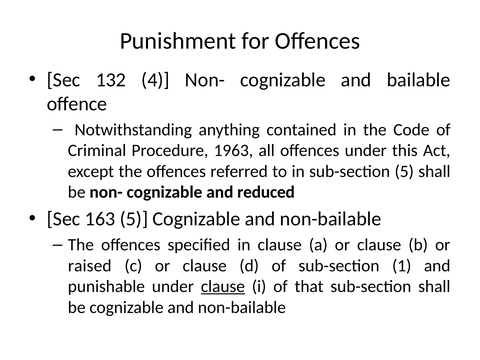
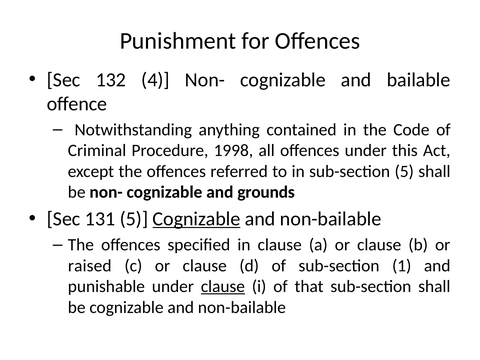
1963: 1963 -> 1998
reduced: reduced -> grounds
163: 163 -> 131
Cognizable at (197, 219) underline: none -> present
